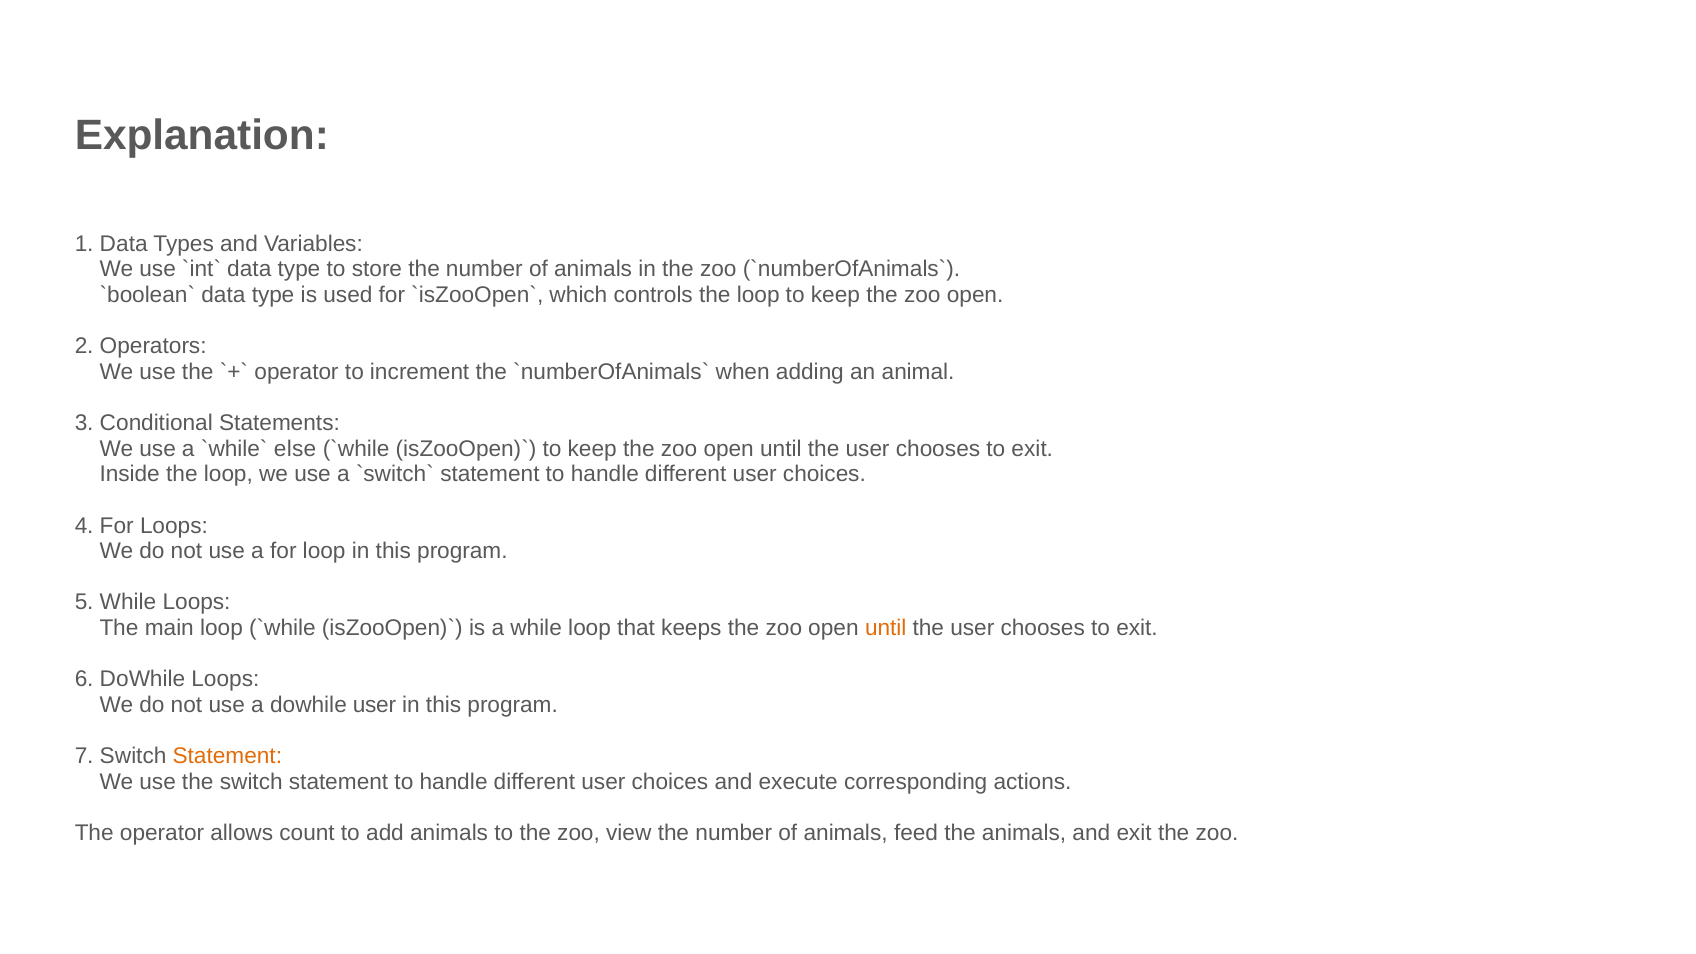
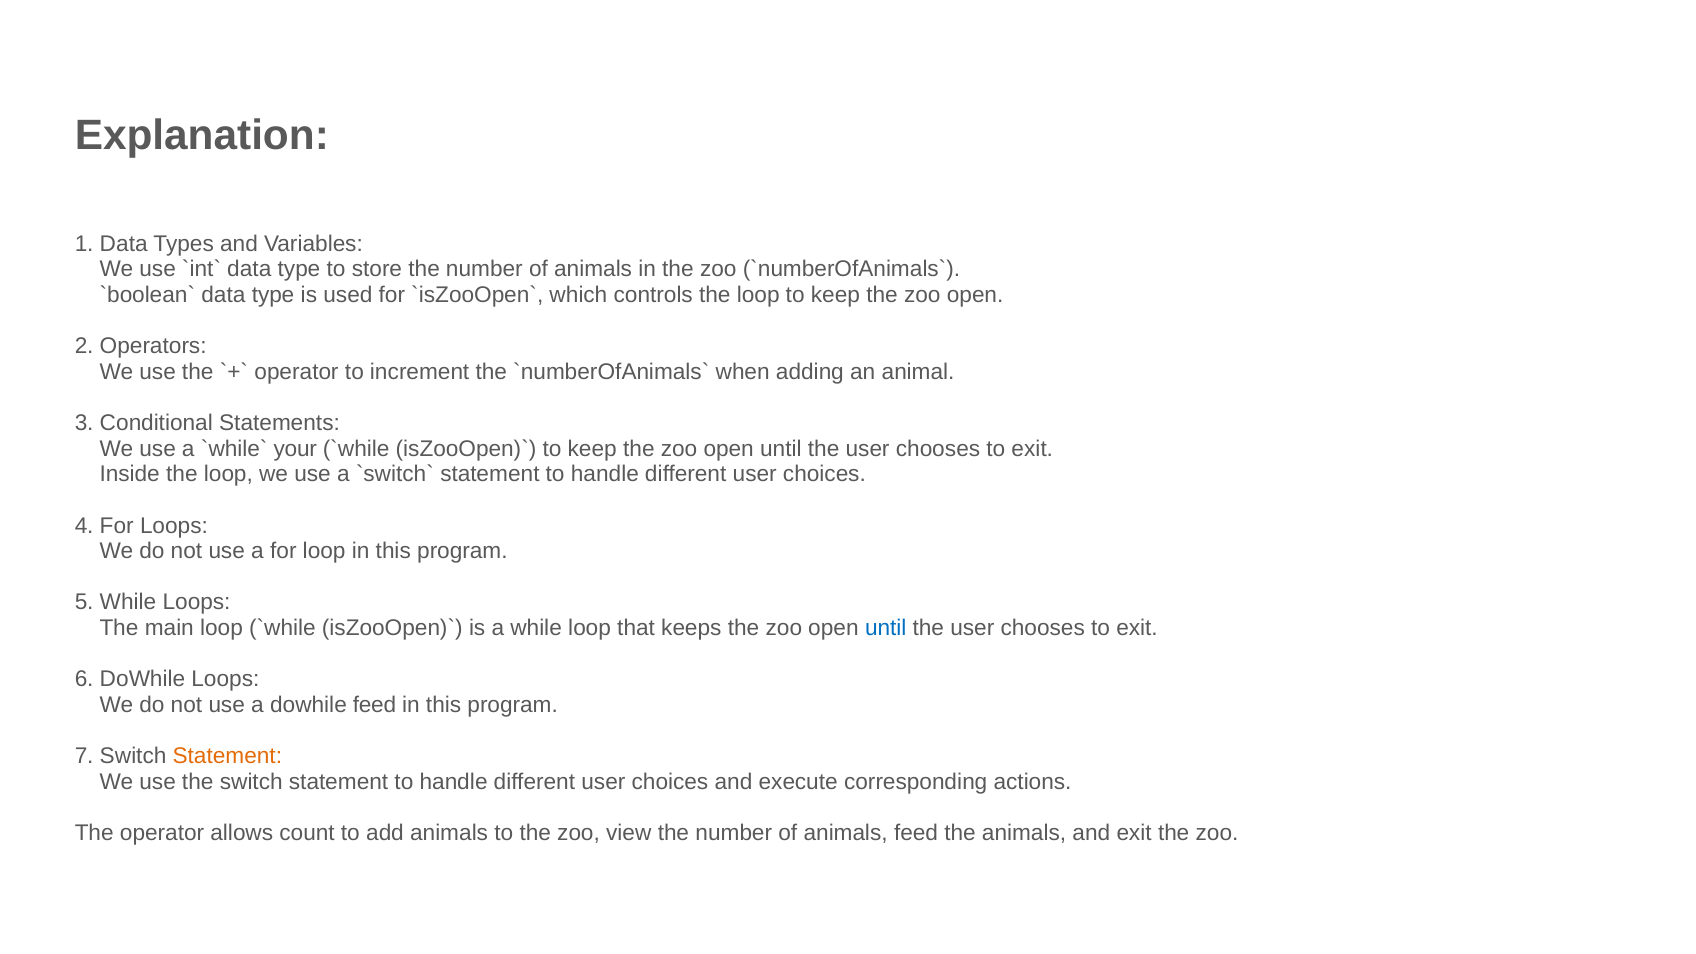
else: else -> your
until at (886, 628) colour: orange -> blue
dowhile user: user -> feed
